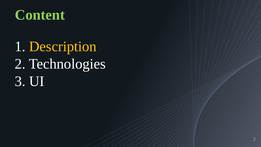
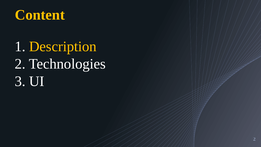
Content colour: light green -> yellow
